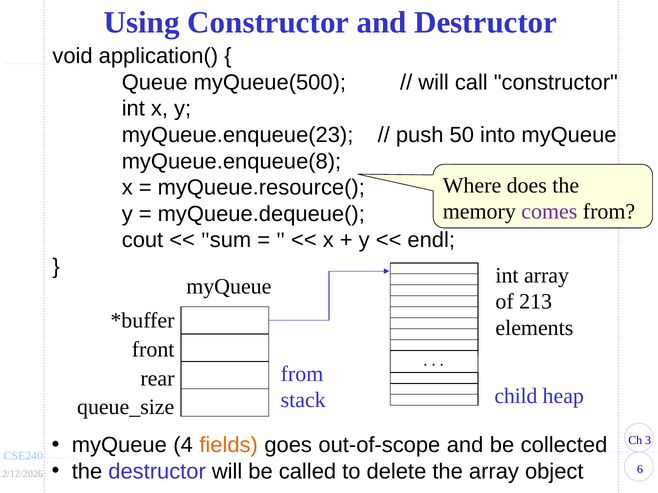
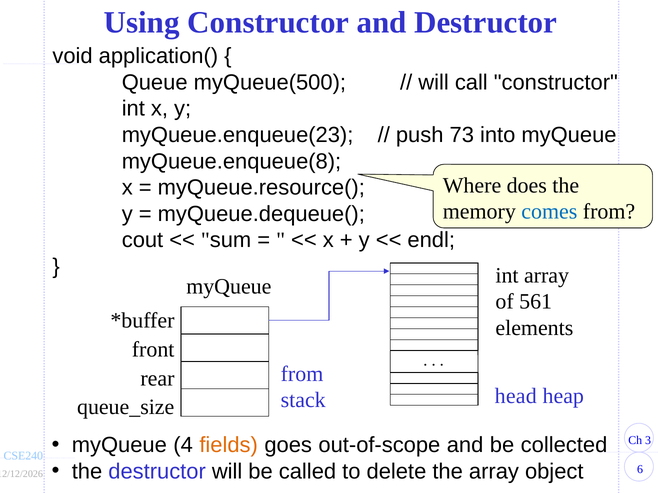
50: 50 -> 73
comes colour: purple -> blue
213: 213 -> 561
child: child -> head
